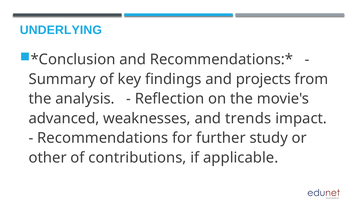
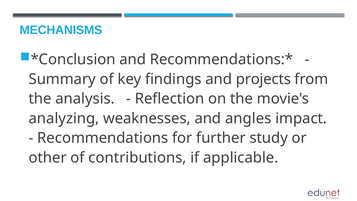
UNDERLYING: UNDERLYING -> MECHANISMS
advanced: advanced -> analyzing
trends: trends -> angles
